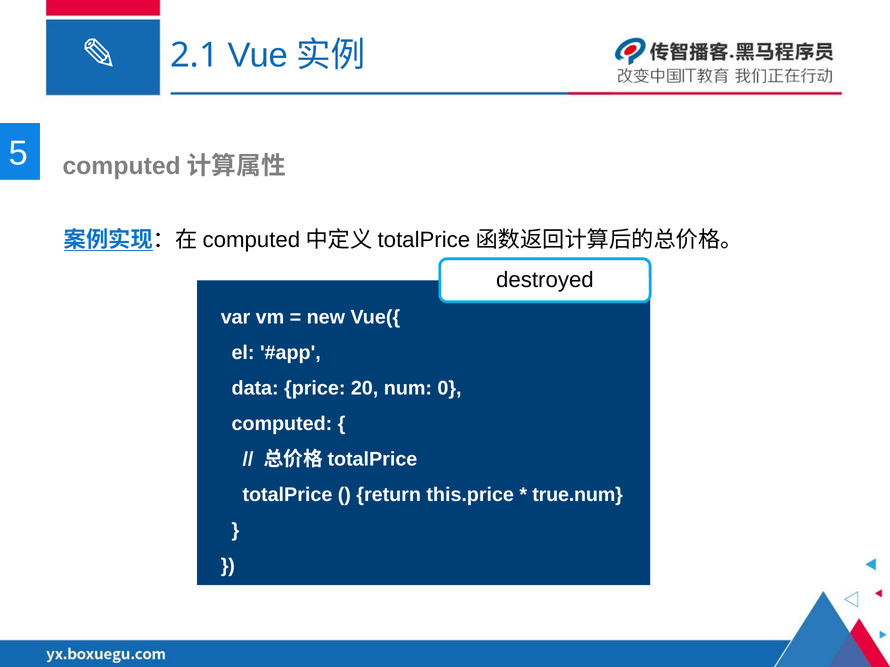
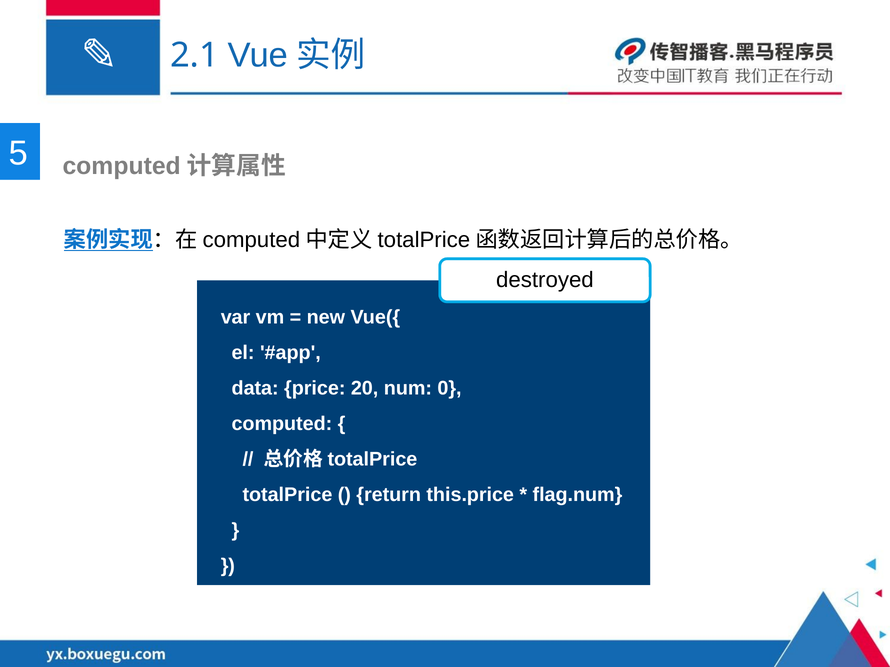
true.num: true.num -> flag.num
